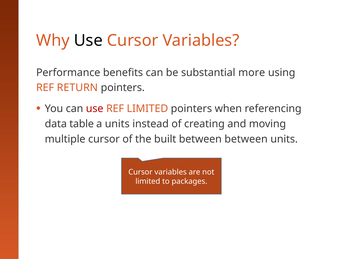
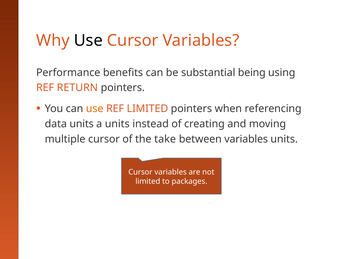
more: more -> being
use at (95, 109) colour: red -> orange
data table: table -> units
built: built -> take
between between: between -> variables
